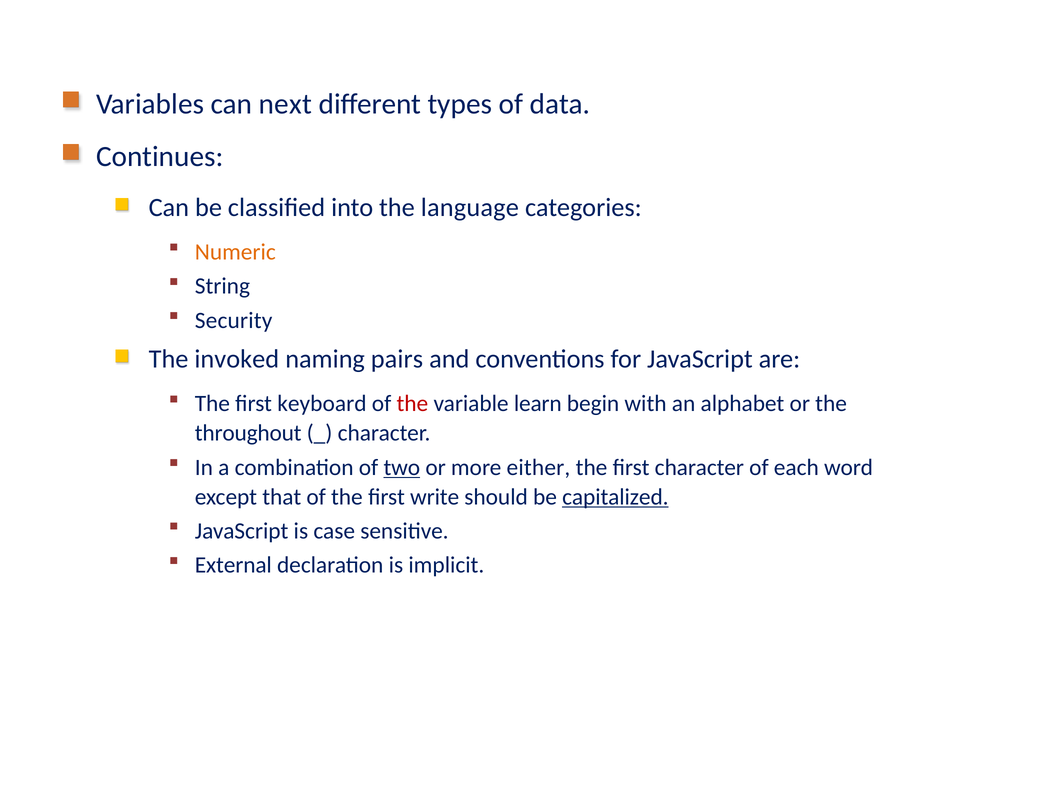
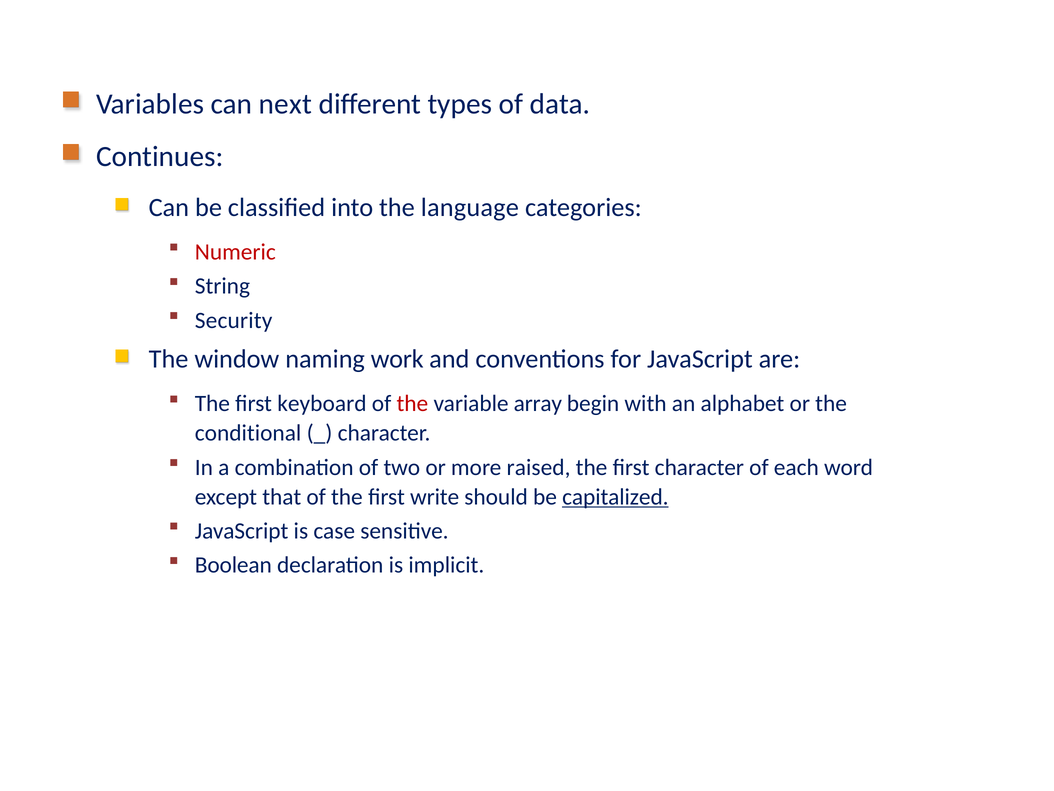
Numeric colour: orange -> red
invoked: invoked -> window
pairs: pairs -> work
learn: learn -> array
throughout: throughout -> conditional
two underline: present -> none
either: either -> raised
External: External -> Boolean
